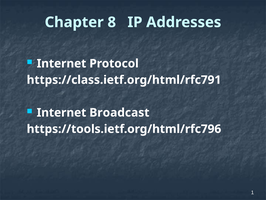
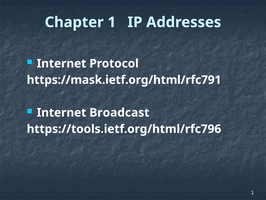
Chapter 8: 8 -> 1
https://class.ietf.org/html/rfc791: https://class.ietf.org/html/rfc791 -> https://mask.ietf.org/html/rfc791
